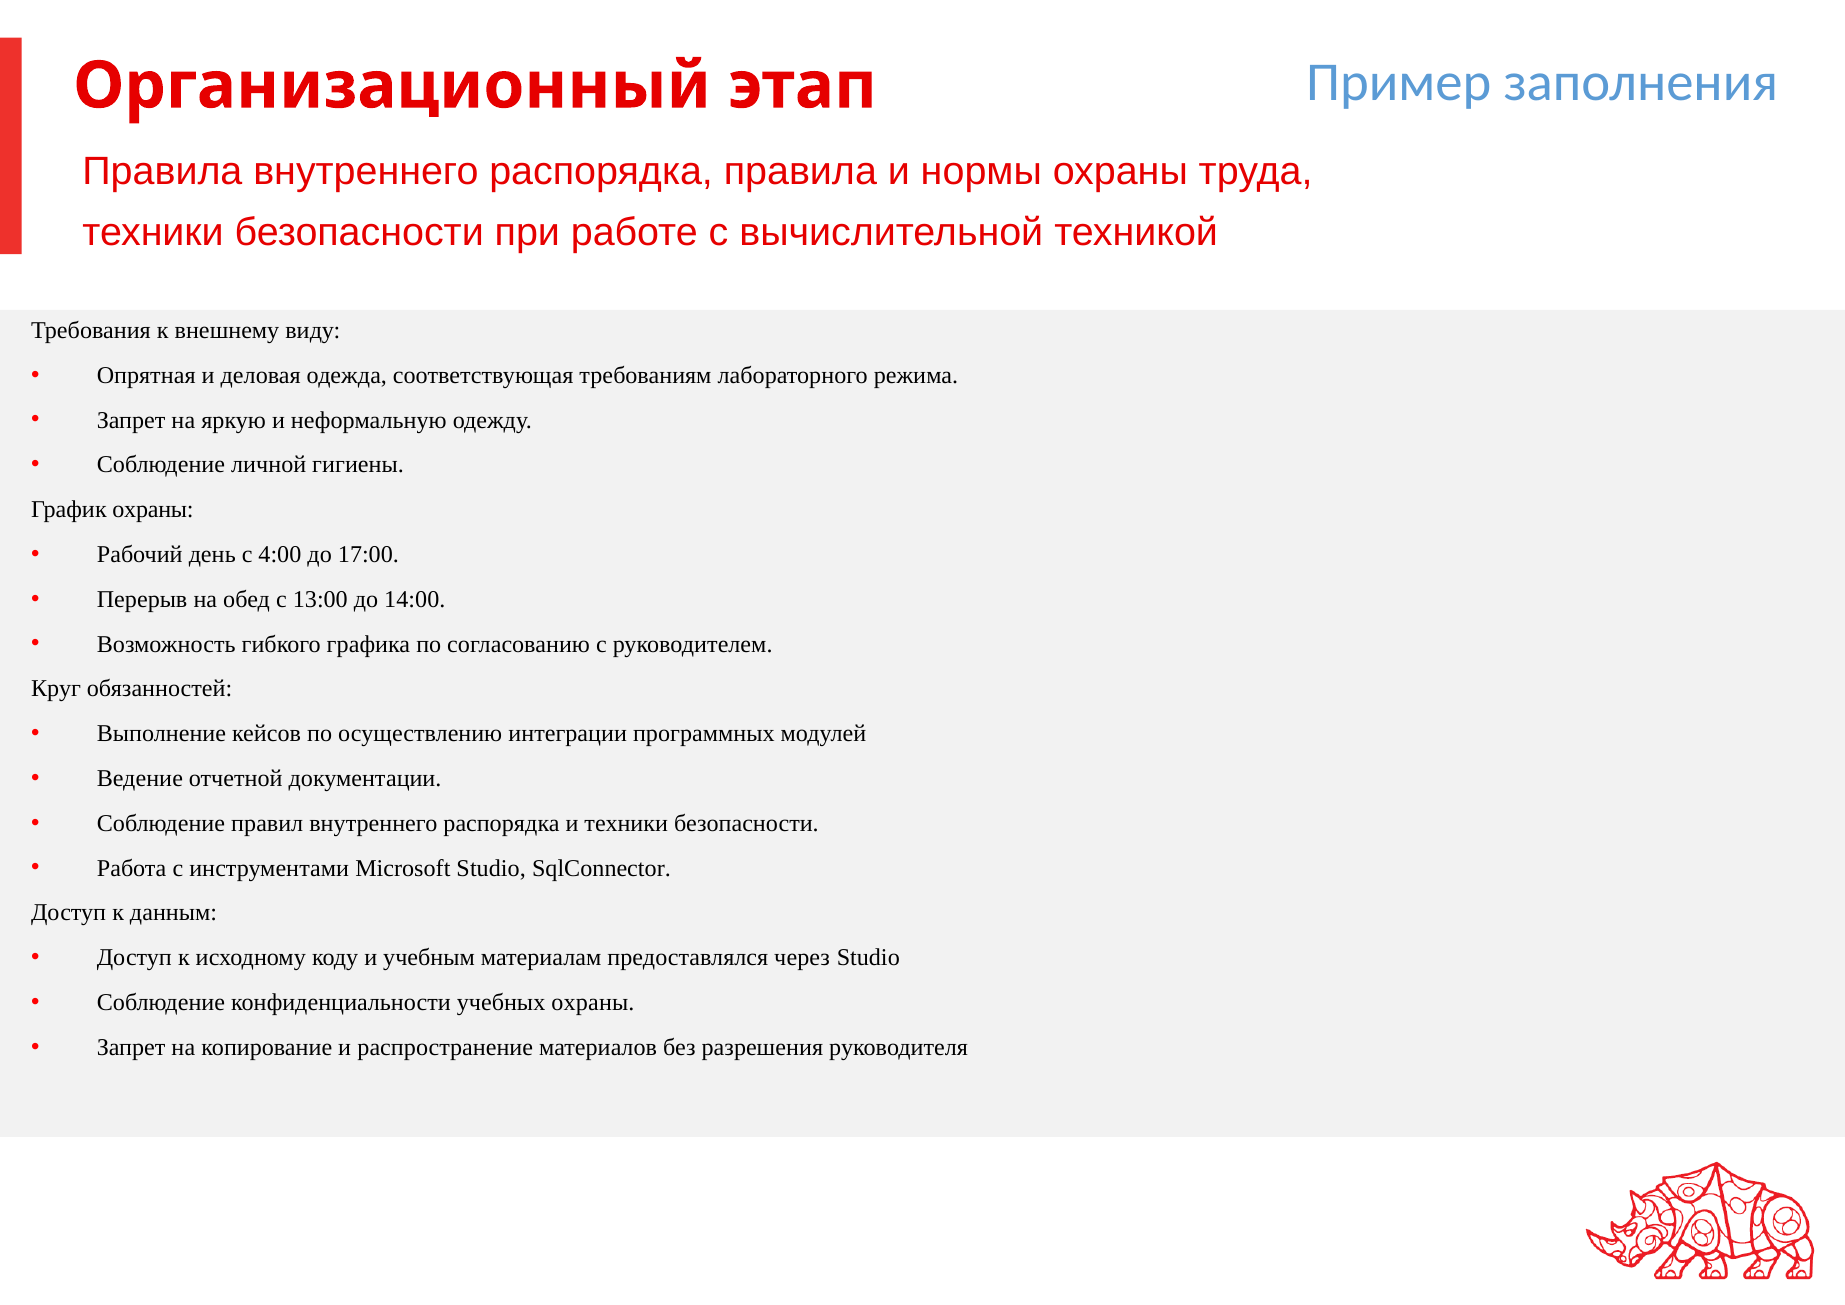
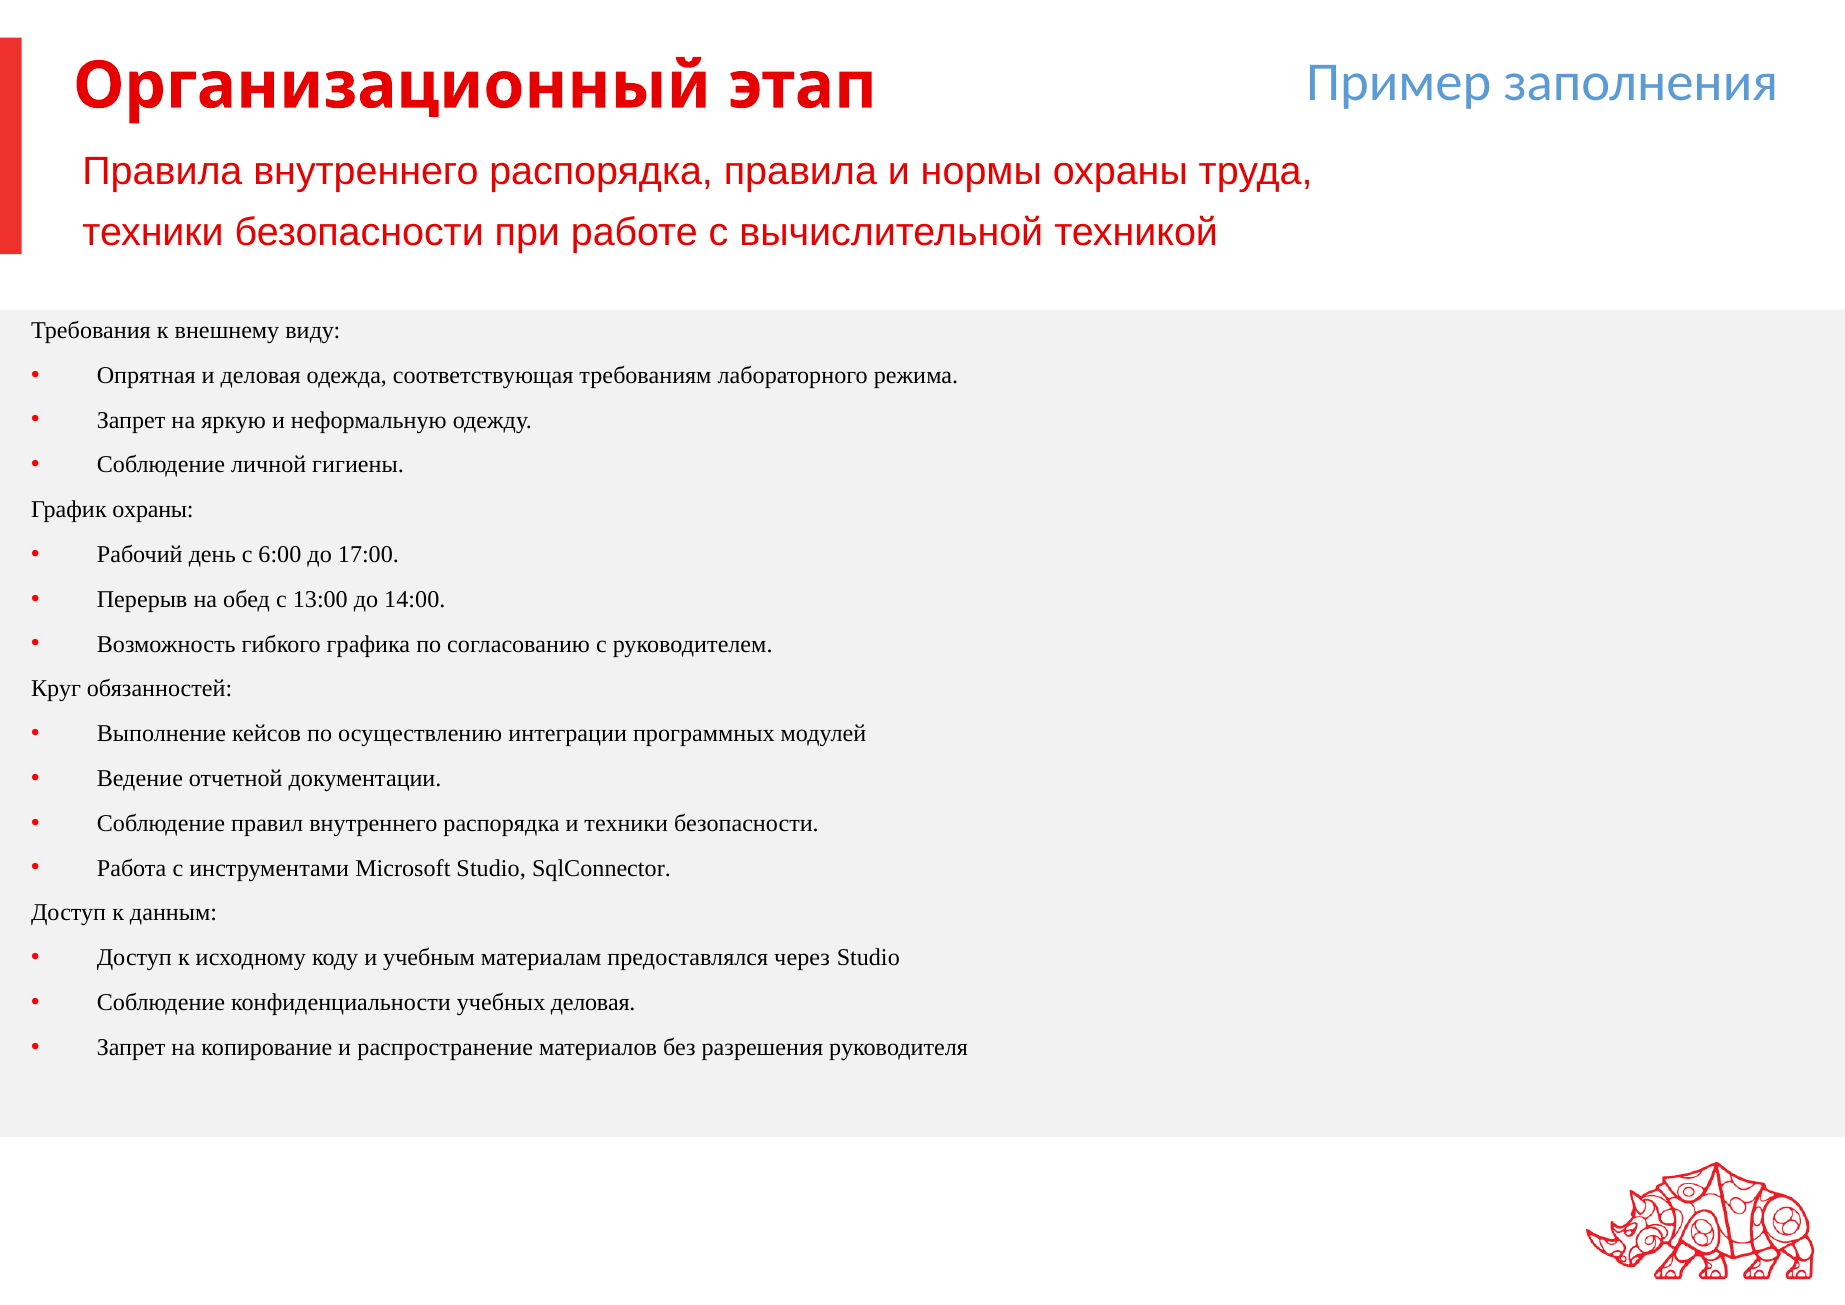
4:00: 4:00 -> 6:00
учебных охраны: охраны -> деловая
